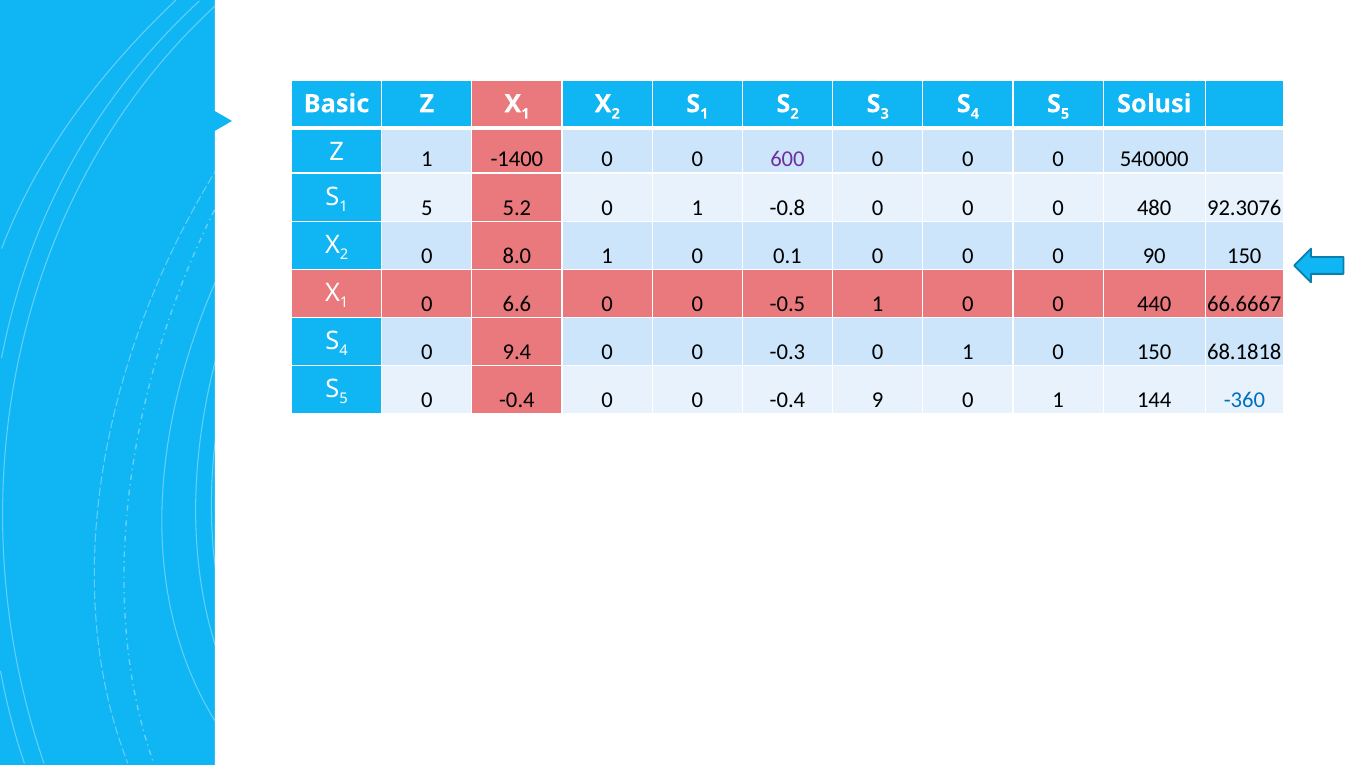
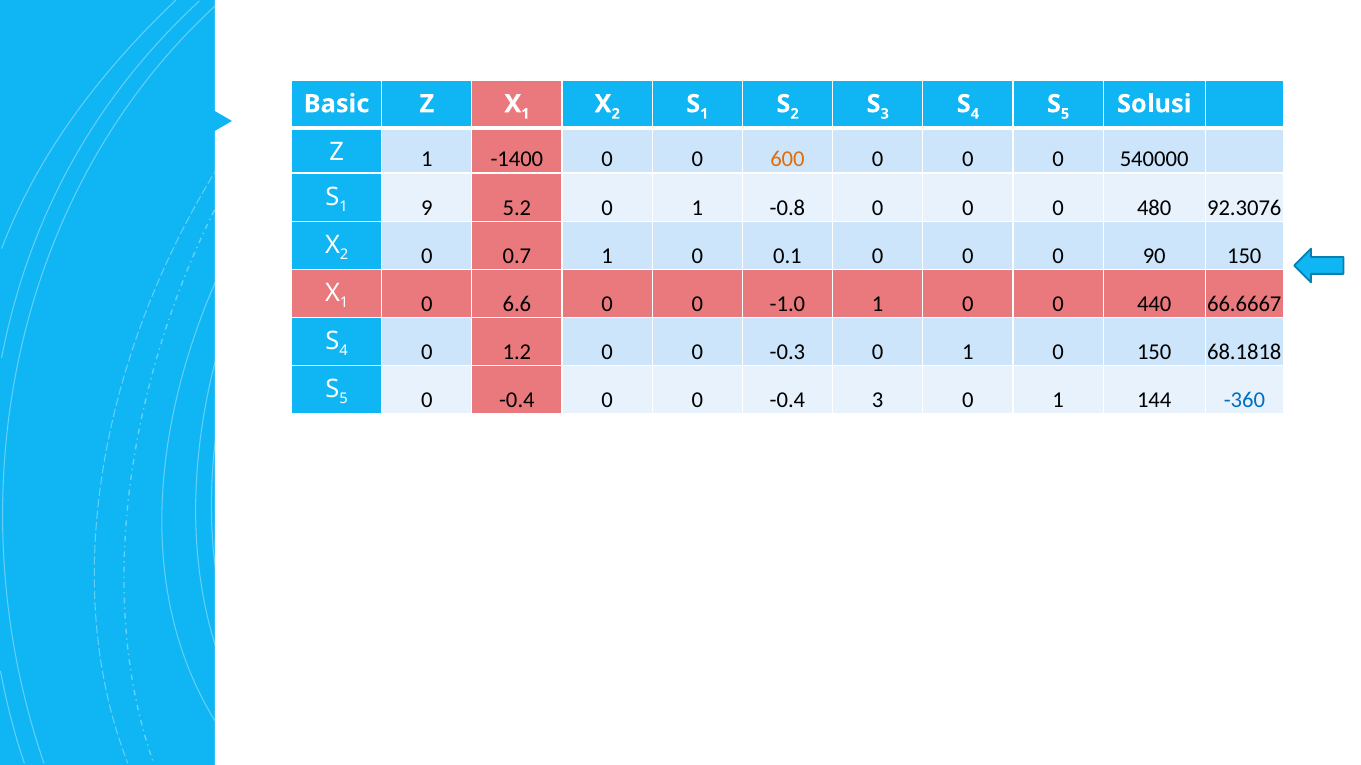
600 colour: purple -> orange
1 5: 5 -> 9
8.0: 8.0 -> 0.7
-0.5: -0.5 -> -1.0
9.4: 9.4 -> 1.2
-0.4 9: 9 -> 3
